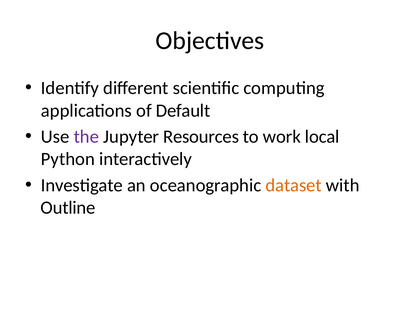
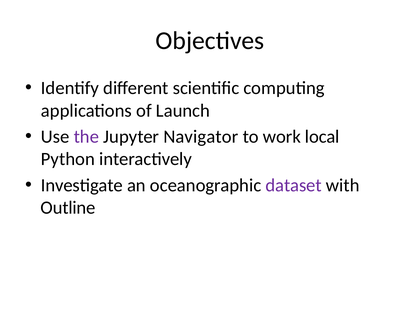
Default: Default -> Launch
Resources: Resources -> Navigator
dataset colour: orange -> purple
